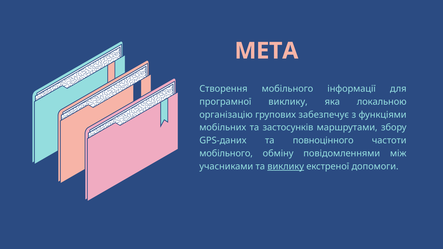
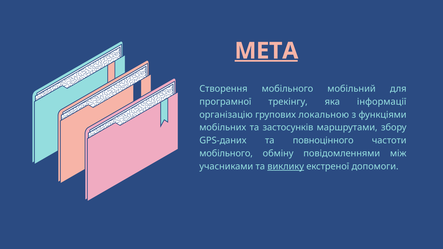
МЕТА underline: none -> present
інформації: інформації -> мобільний
програмної виклику: виклику -> трекінгу
локальною: локальною -> інформації
забезпечує: забезпечує -> локальною
